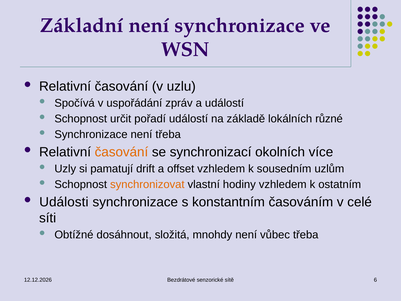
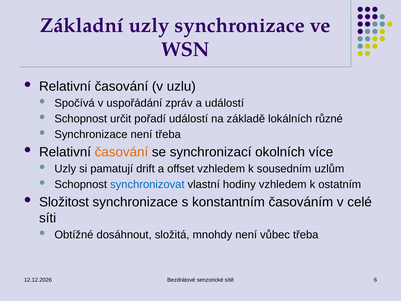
Základní není: není -> uzly
synchronizovat colour: orange -> blue
Události: Události -> Složitost
